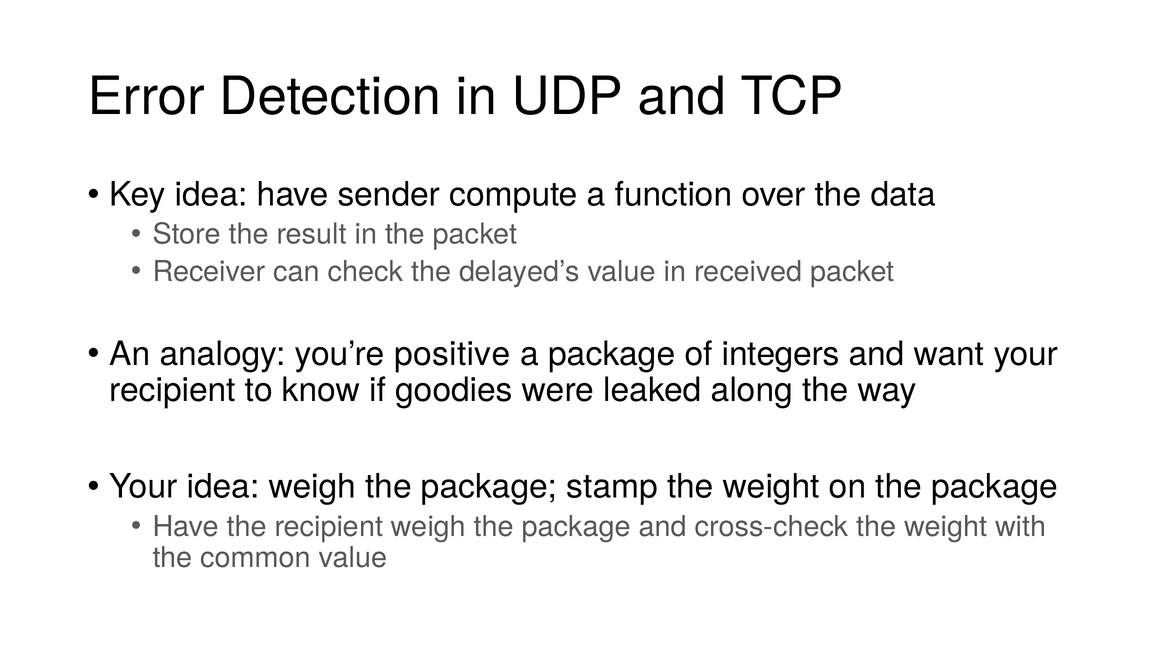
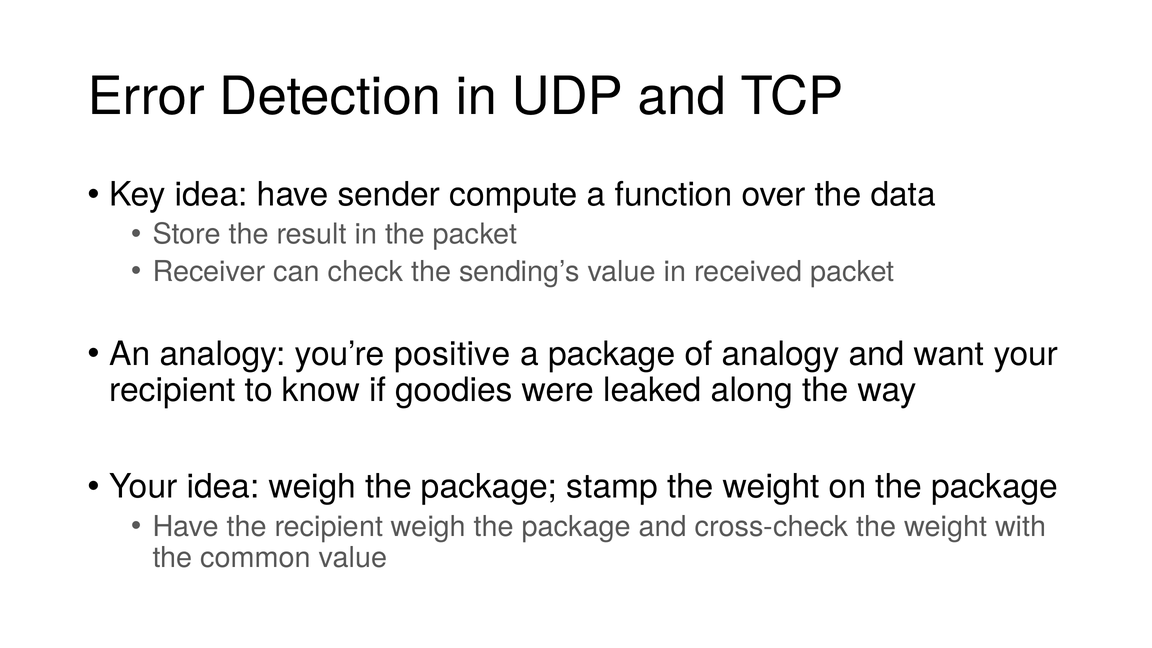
delayed’s: delayed’s -> sending’s
of integers: integers -> analogy
